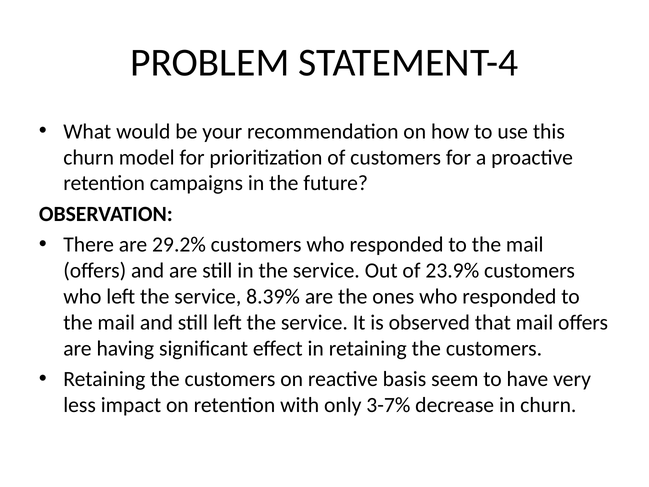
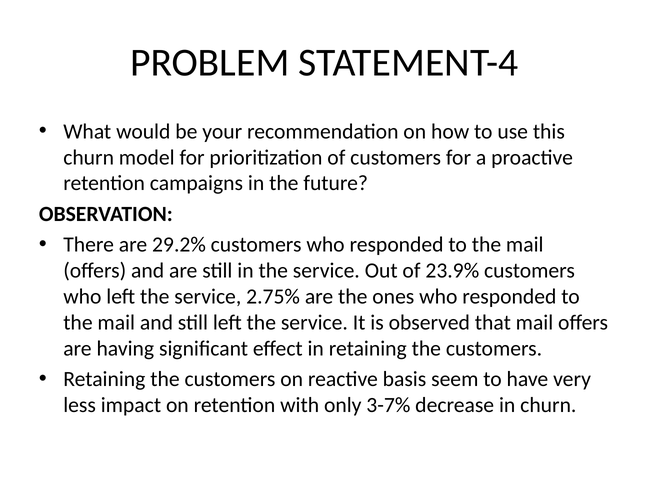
8.39%: 8.39% -> 2.75%
